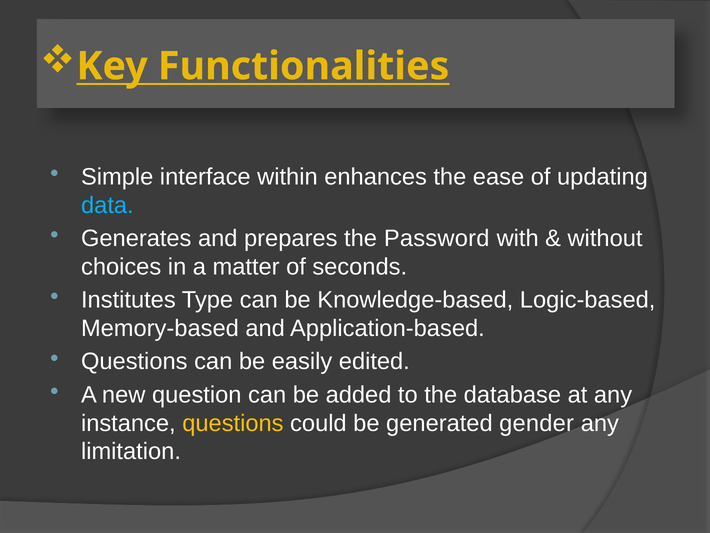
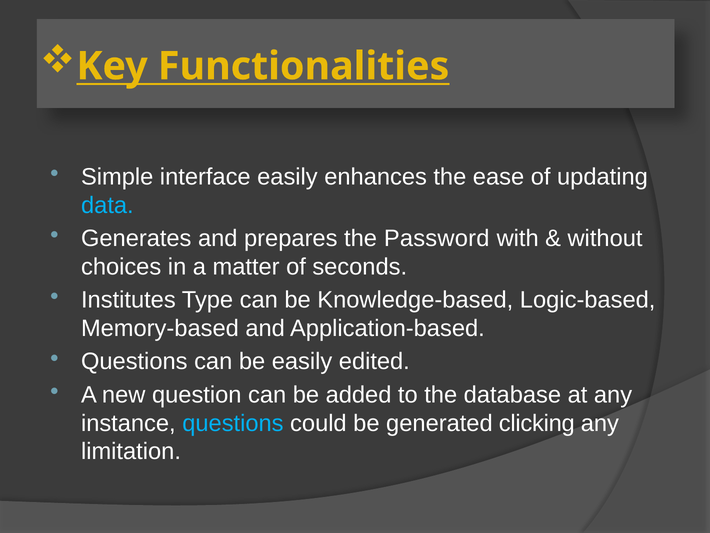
interface within: within -> easily
questions at (233, 423) colour: yellow -> light blue
gender: gender -> clicking
